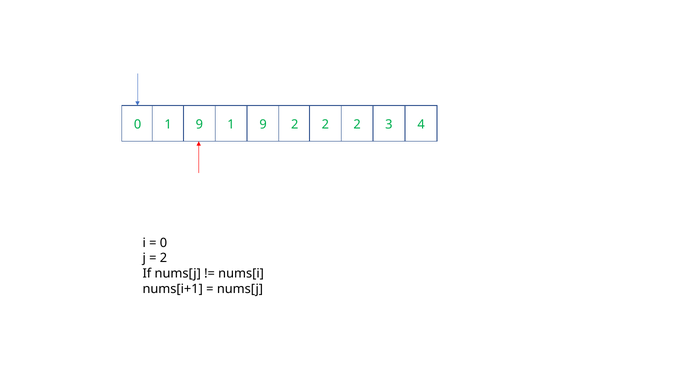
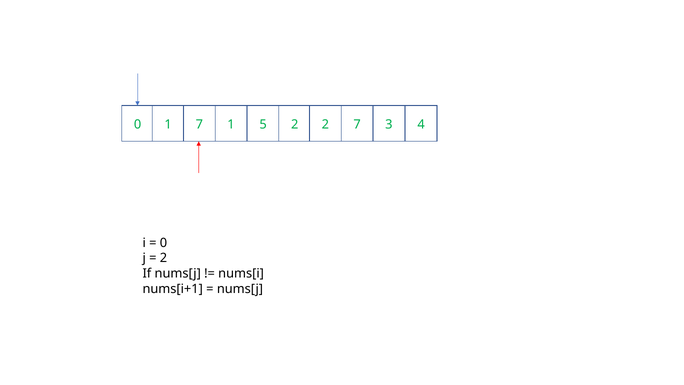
9 at (199, 124): 9 -> 7
9 at (263, 124): 9 -> 5
2 2 2: 2 -> 7
